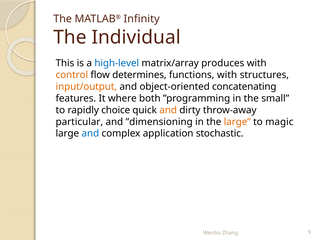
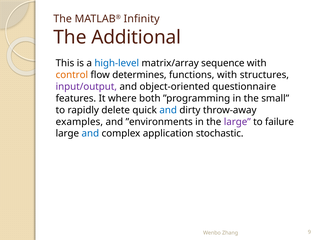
Individual: Individual -> Additional
produces: produces -> sequence
input/output colour: orange -> purple
concatenating: concatenating -> questionnaire
choice: choice -> delete
and at (168, 110) colour: orange -> blue
particular: particular -> examples
”dimensioning: ”dimensioning -> ”environments
large at (237, 122) colour: orange -> purple
magic: magic -> failure
